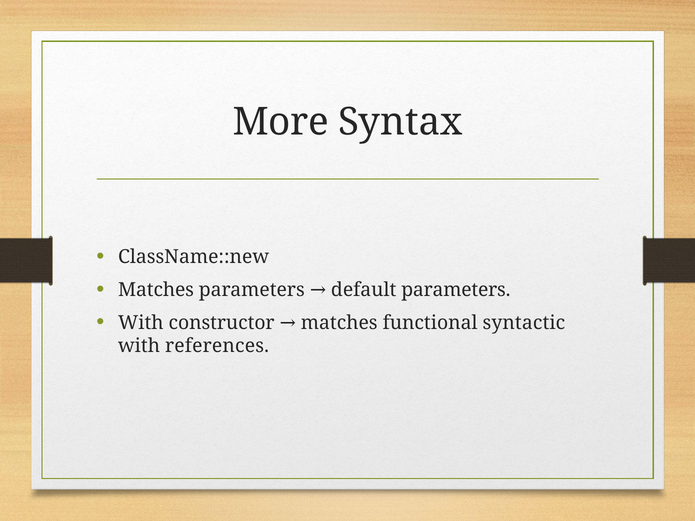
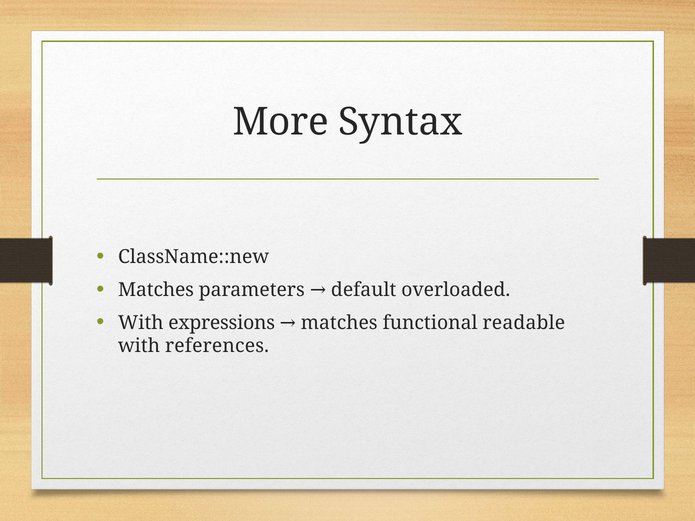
default parameters: parameters -> overloaded
constructor: constructor -> expressions
syntactic: syntactic -> readable
